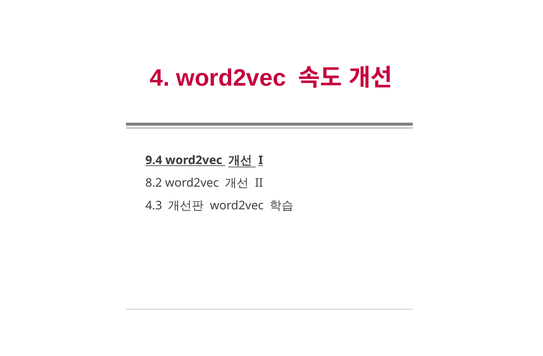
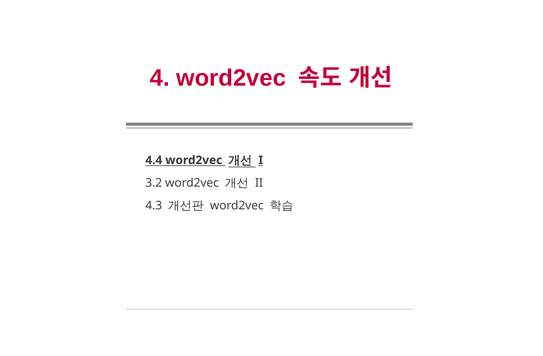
9.4: 9.4 -> 4.4
8.2: 8.2 -> 3.2
